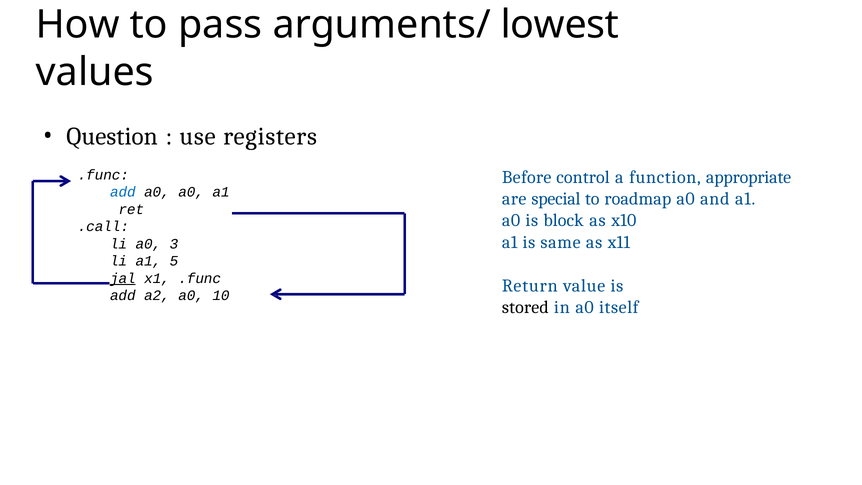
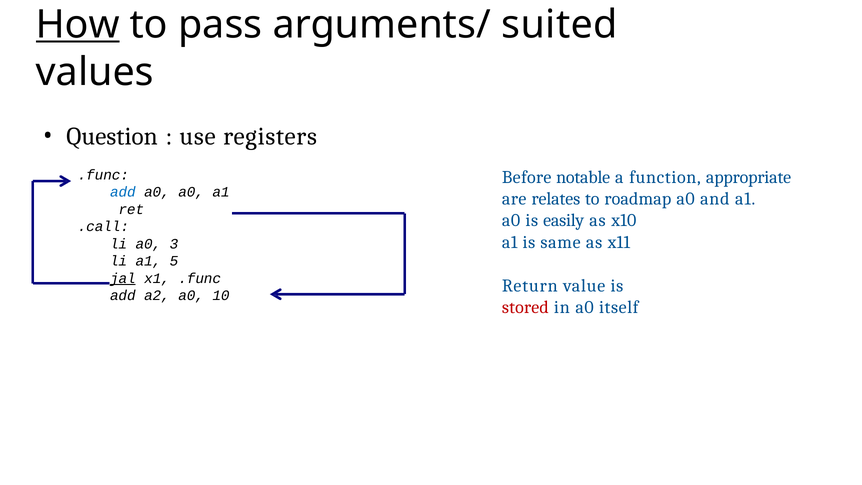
How underline: none -> present
lowest: lowest -> suited
control: control -> notable
special: special -> relates
block: block -> easily
stored colour: black -> red
